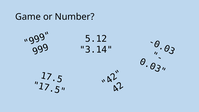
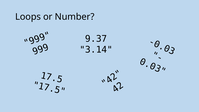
Game: Game -> Loops
5.12: 5.12 -> 9.37
